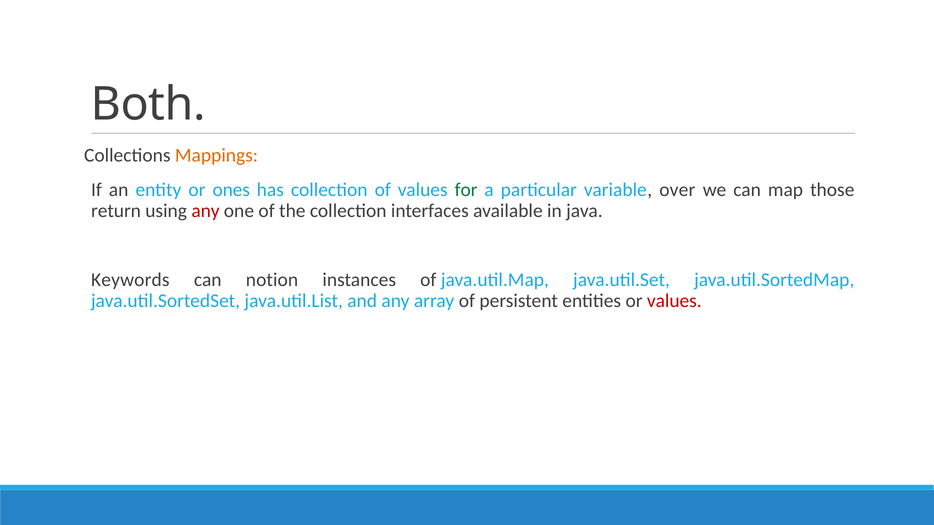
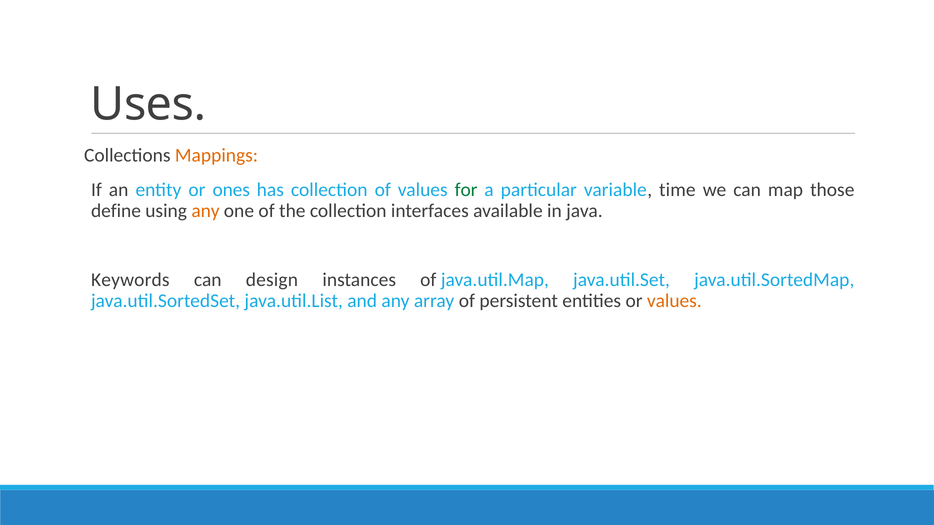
Both: Both -> Uses
over: over -> time
return: return -> define
any at (205, 211) colour: red -> orange
notion: notion -> design
values at (674, 301) colour: red -> orange
